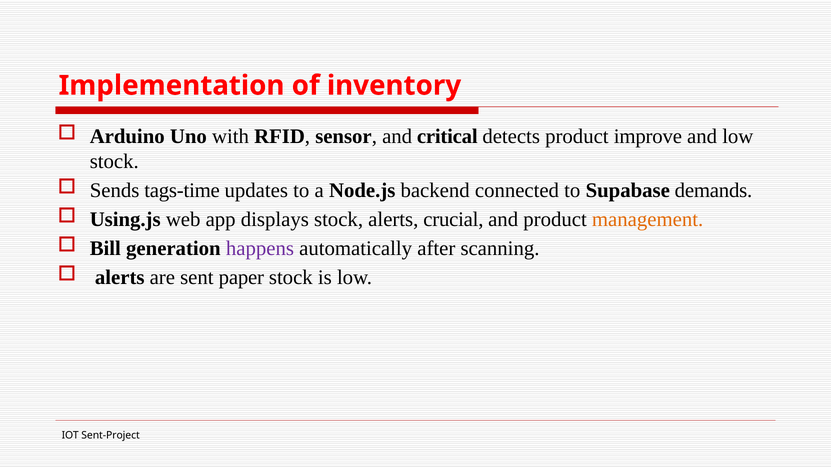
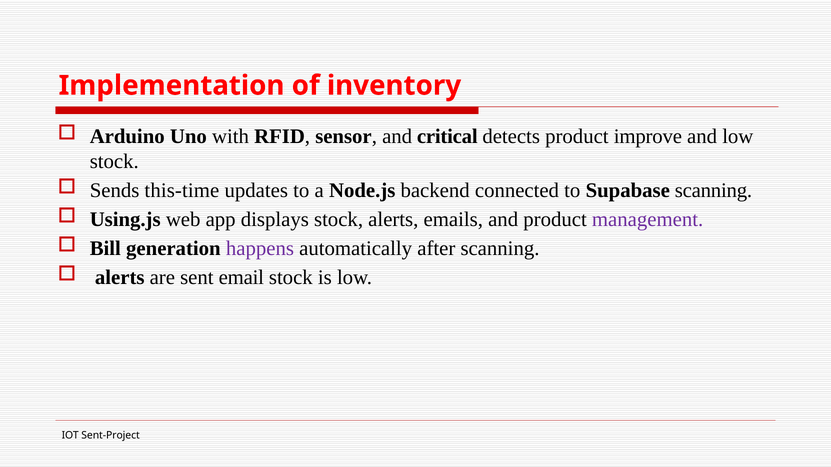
tags-time: tags-time -> this-time
Supabase demands: demands -> scanning
crucial: crucial -> emails
management colour: orange -> purple
paper: paper -> email
